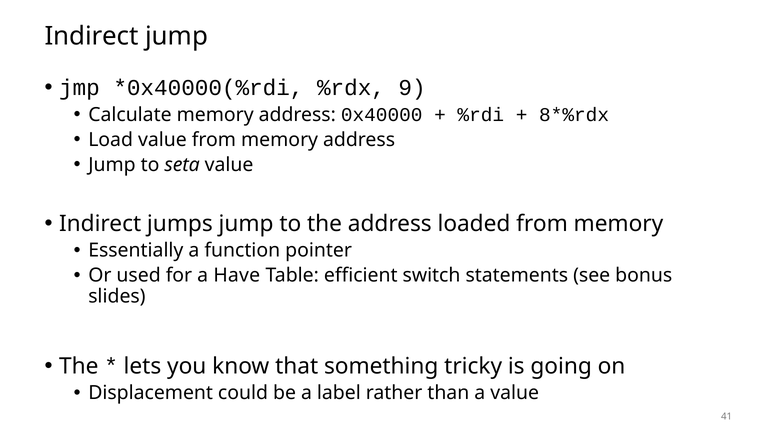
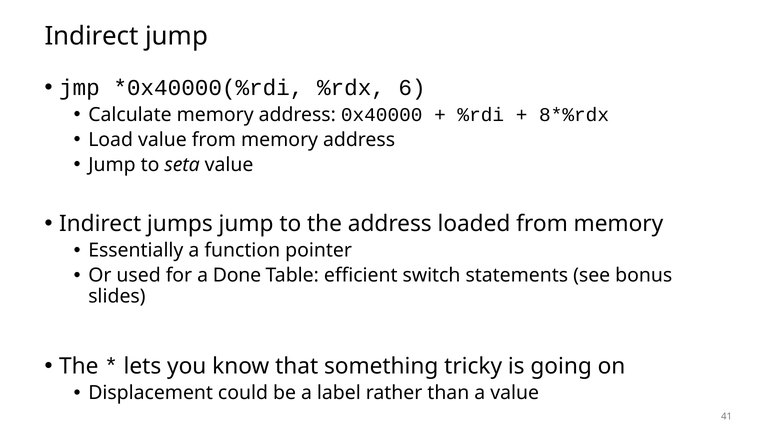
9: 9 -> 6
Have: Have -> Done
